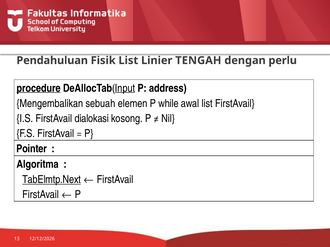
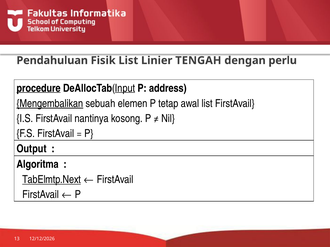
Mengembalikan underline: none -> present
while: while -> tetap
dialokasi: dialokasi -> nantinya
Pointer: Pointer -> Output
